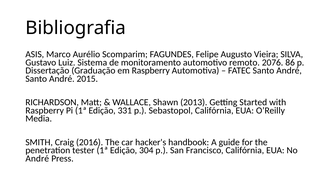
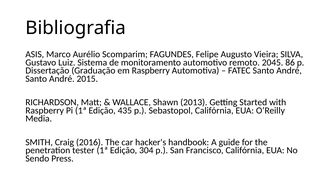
2076: 2076 -> 2045
331: 331 -> 435
André at (37, 159): André -> Sendo
